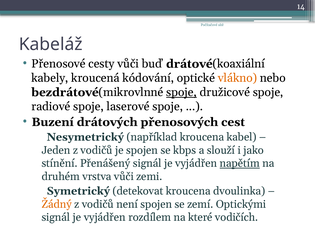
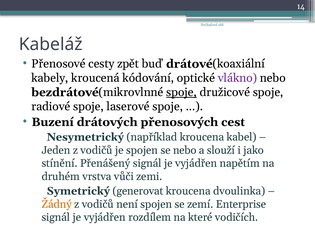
cesty vůči: vůči -> zpět
vlákno colour: orange -> purple
se kbps: kbps -> nebo
napětím underline: present -> none
detekovat: detekovat -> generovat
Optickými: Optickými -> Enterprise
